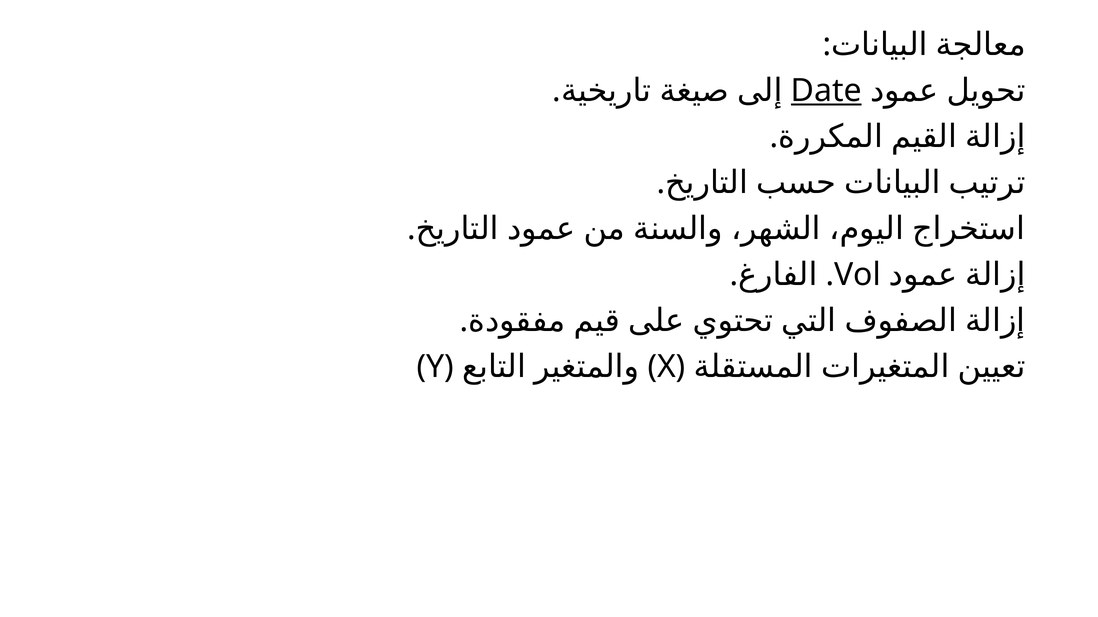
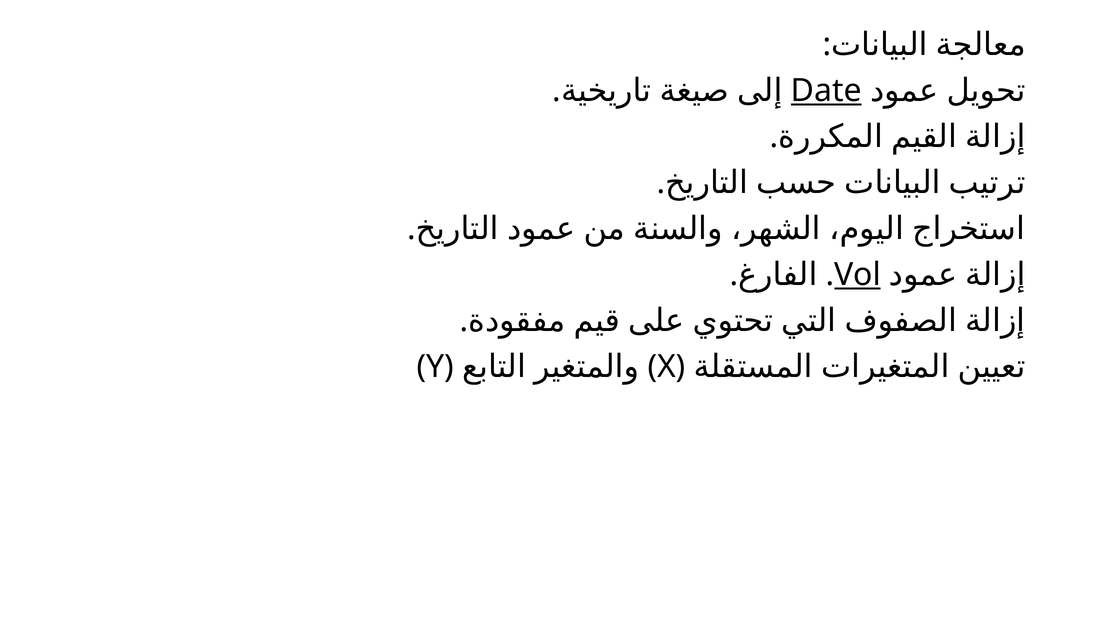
Vol underline: none -> present
